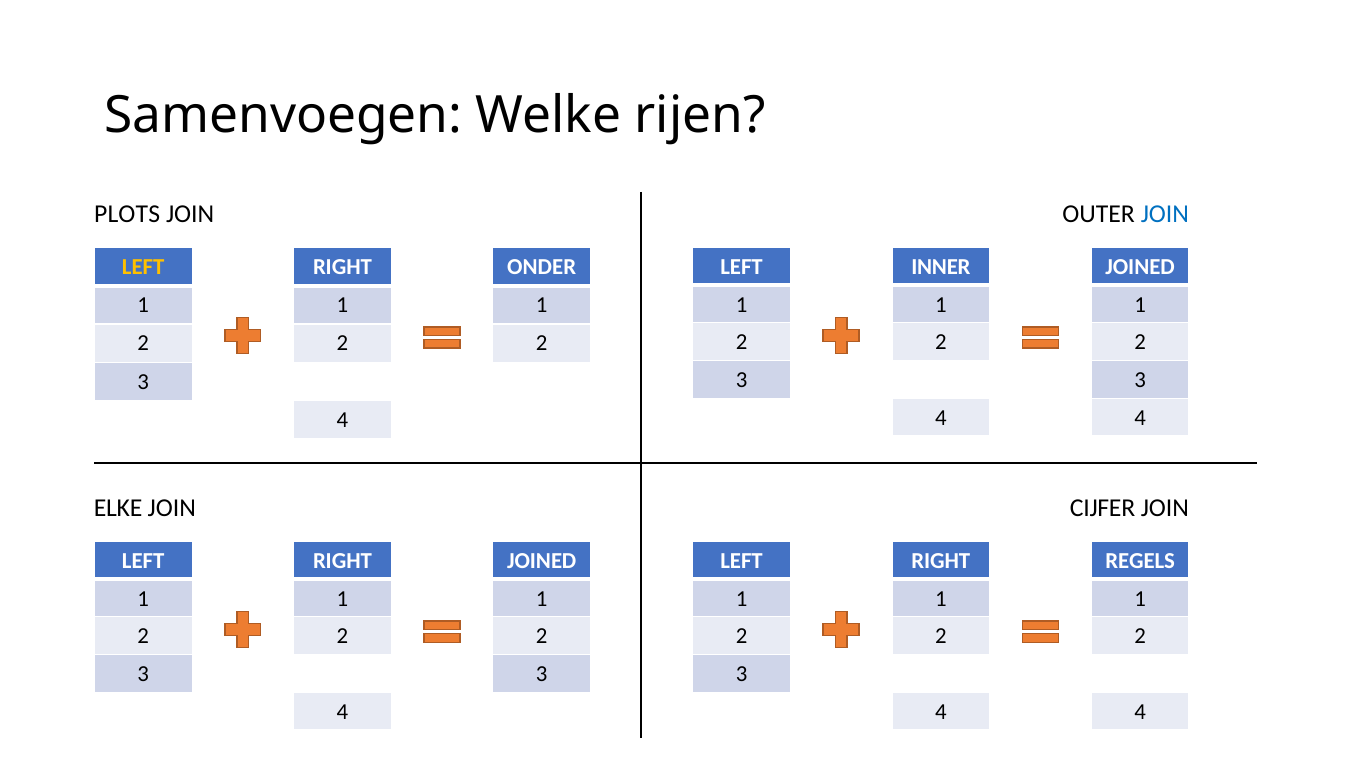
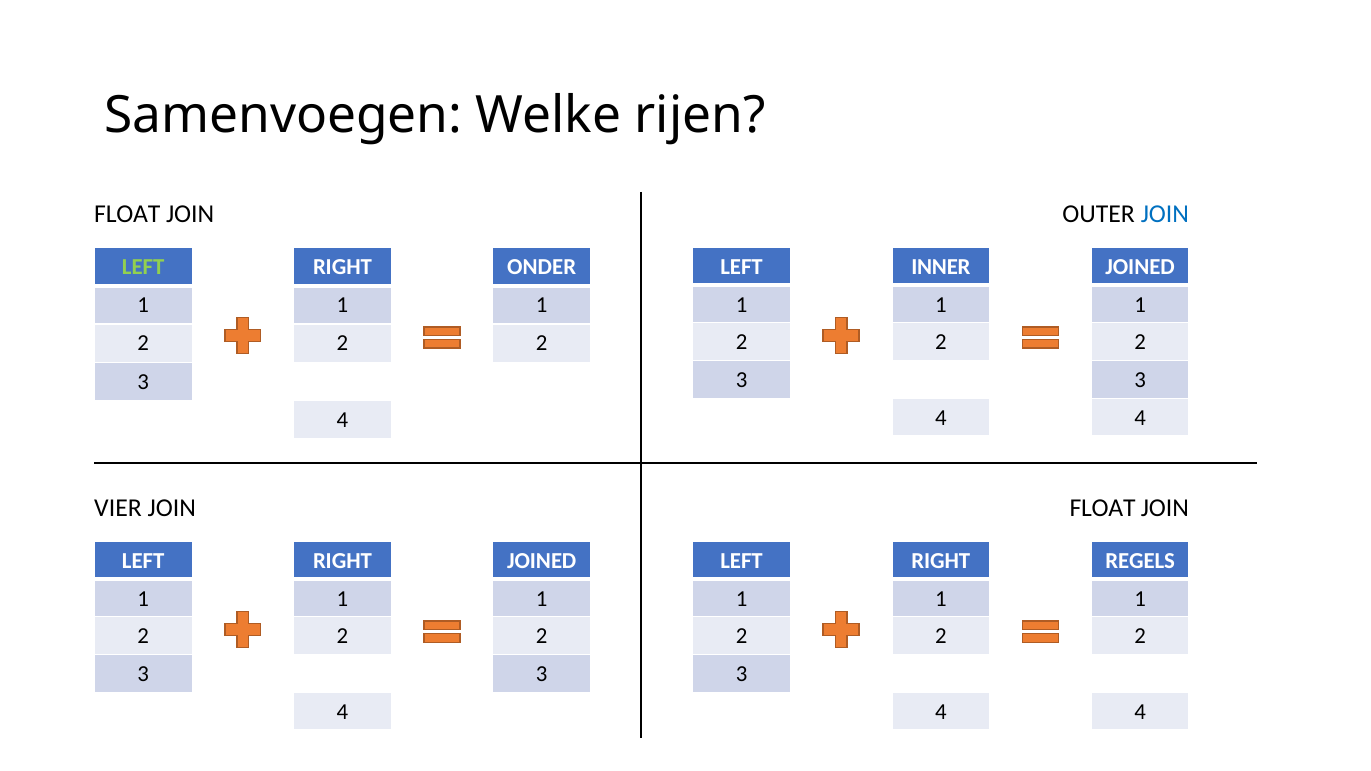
PLOTS at (127, 214): PLOTS -> FLOAT
LEFT at (143, 267) colour: yellow -> light green
ELKE: ELKE -> VIER
CIJFER at (1103, 508): CIJFER -> FLOAT
